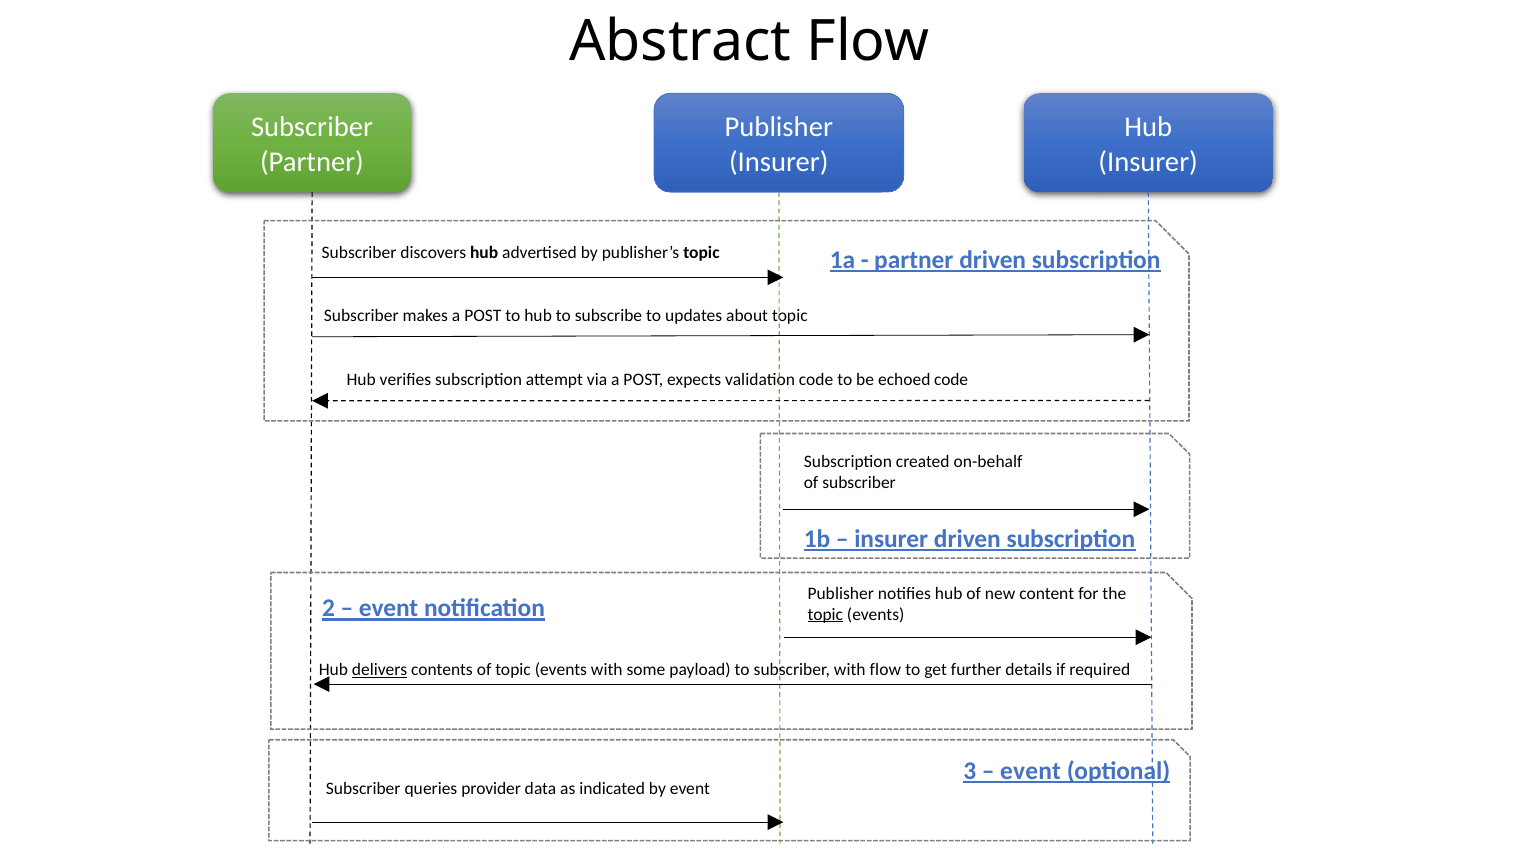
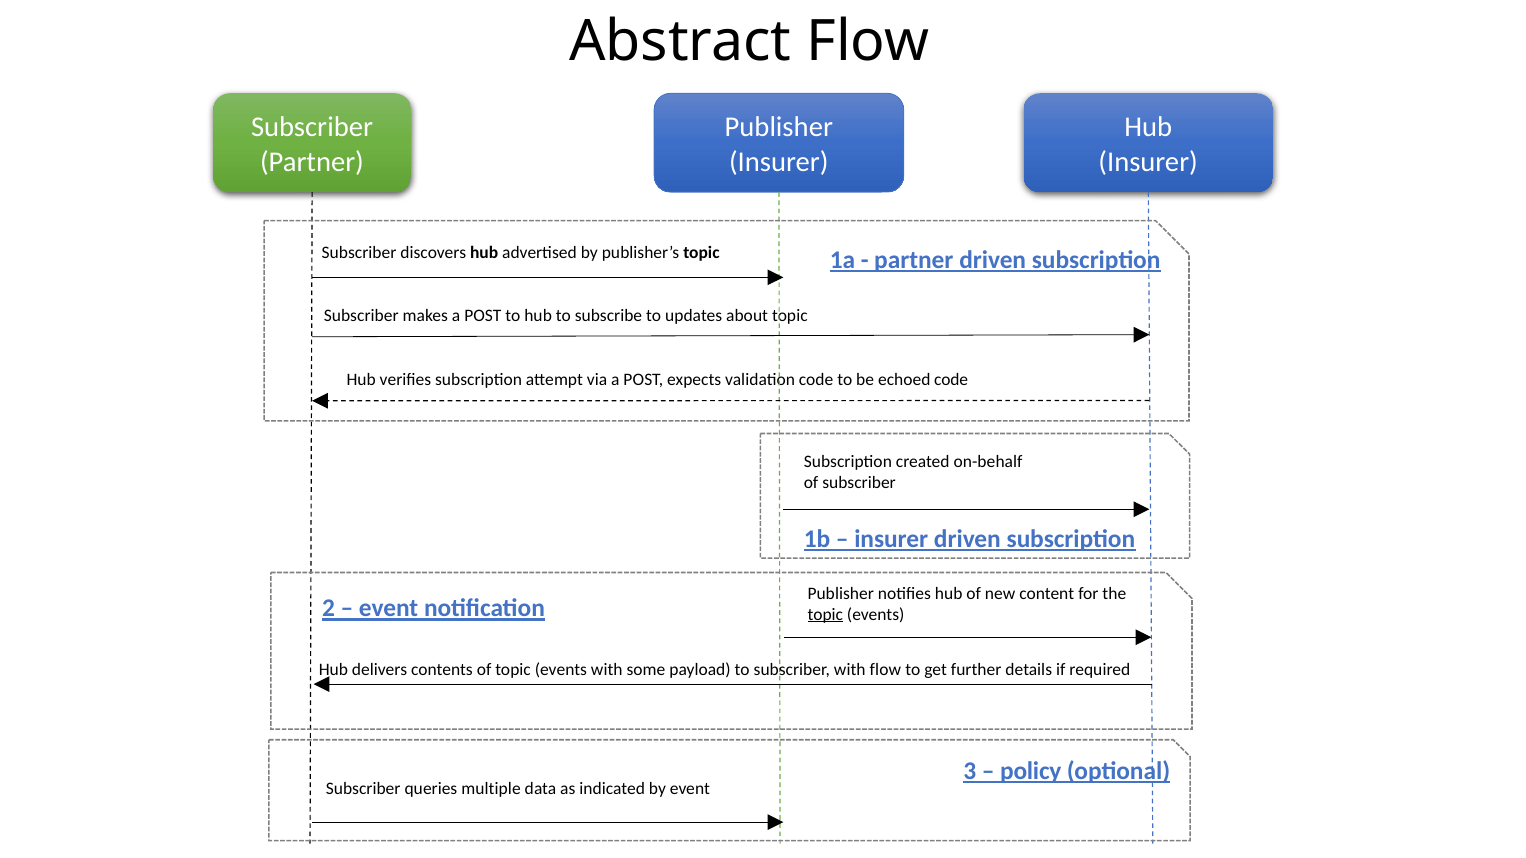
delivers underline: present -> none
event at (1031, 771): event -> policy
provider: provider -> multiple
